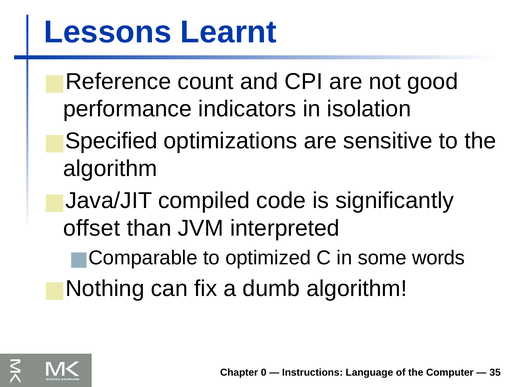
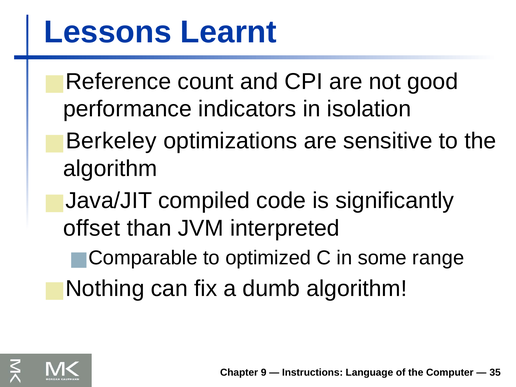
Specified: Specified -> Berkeley
words: words -> range
0: 0 -> 9
